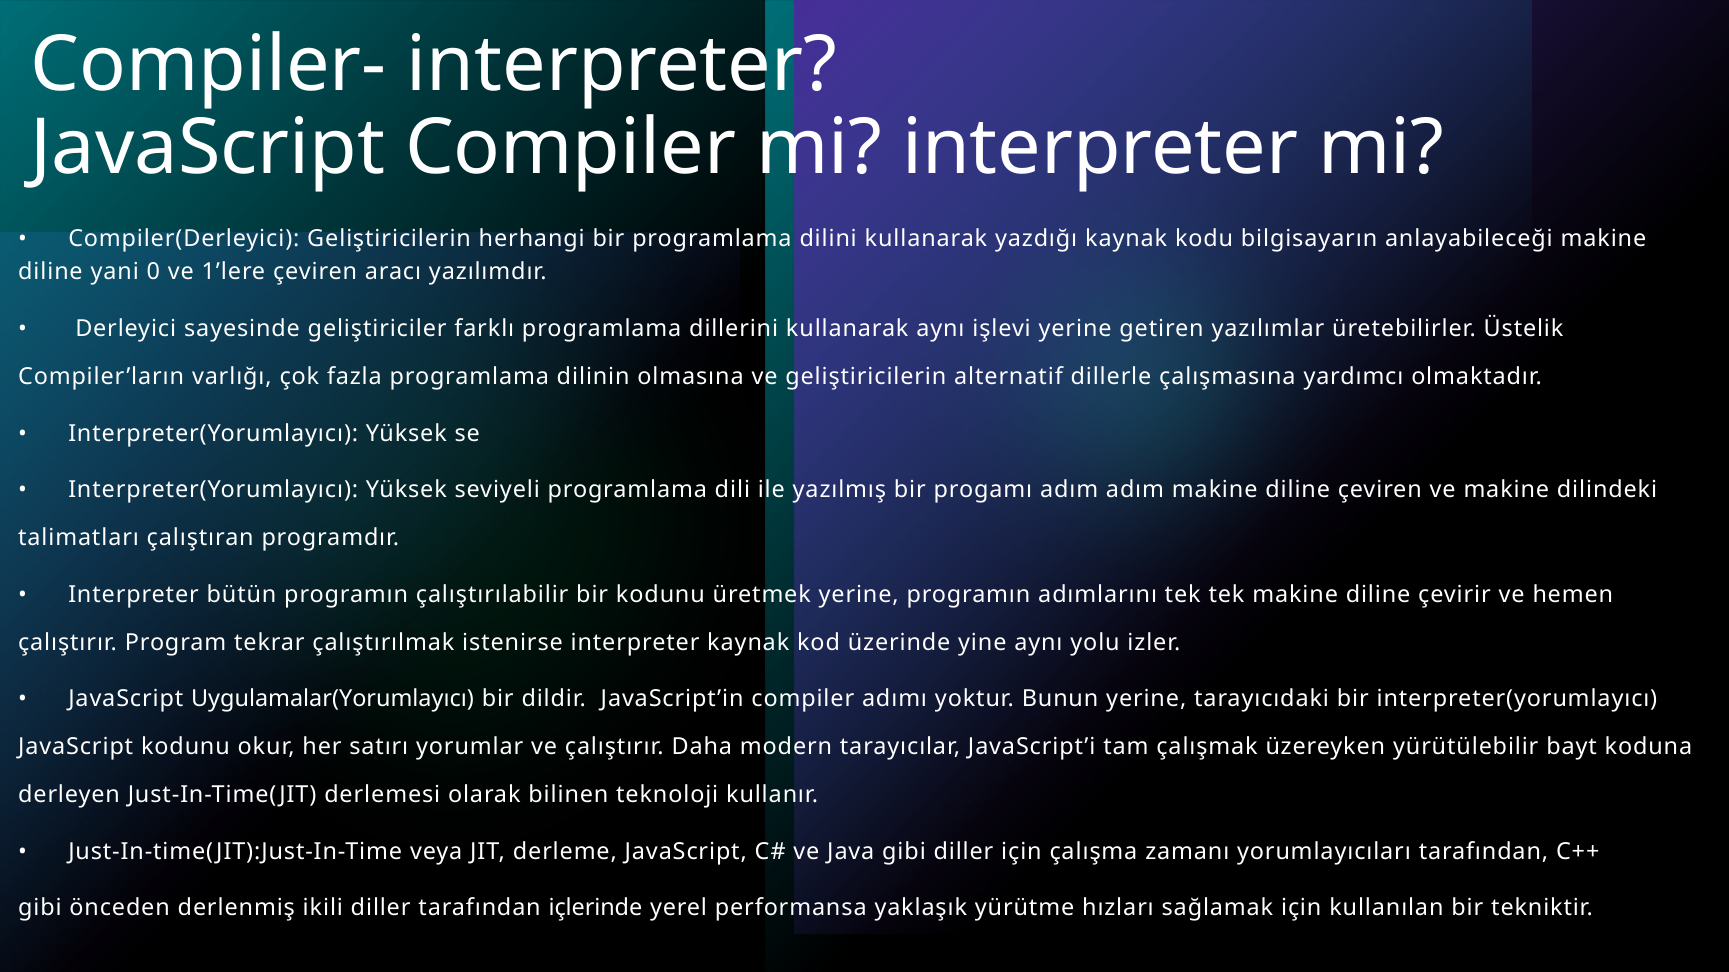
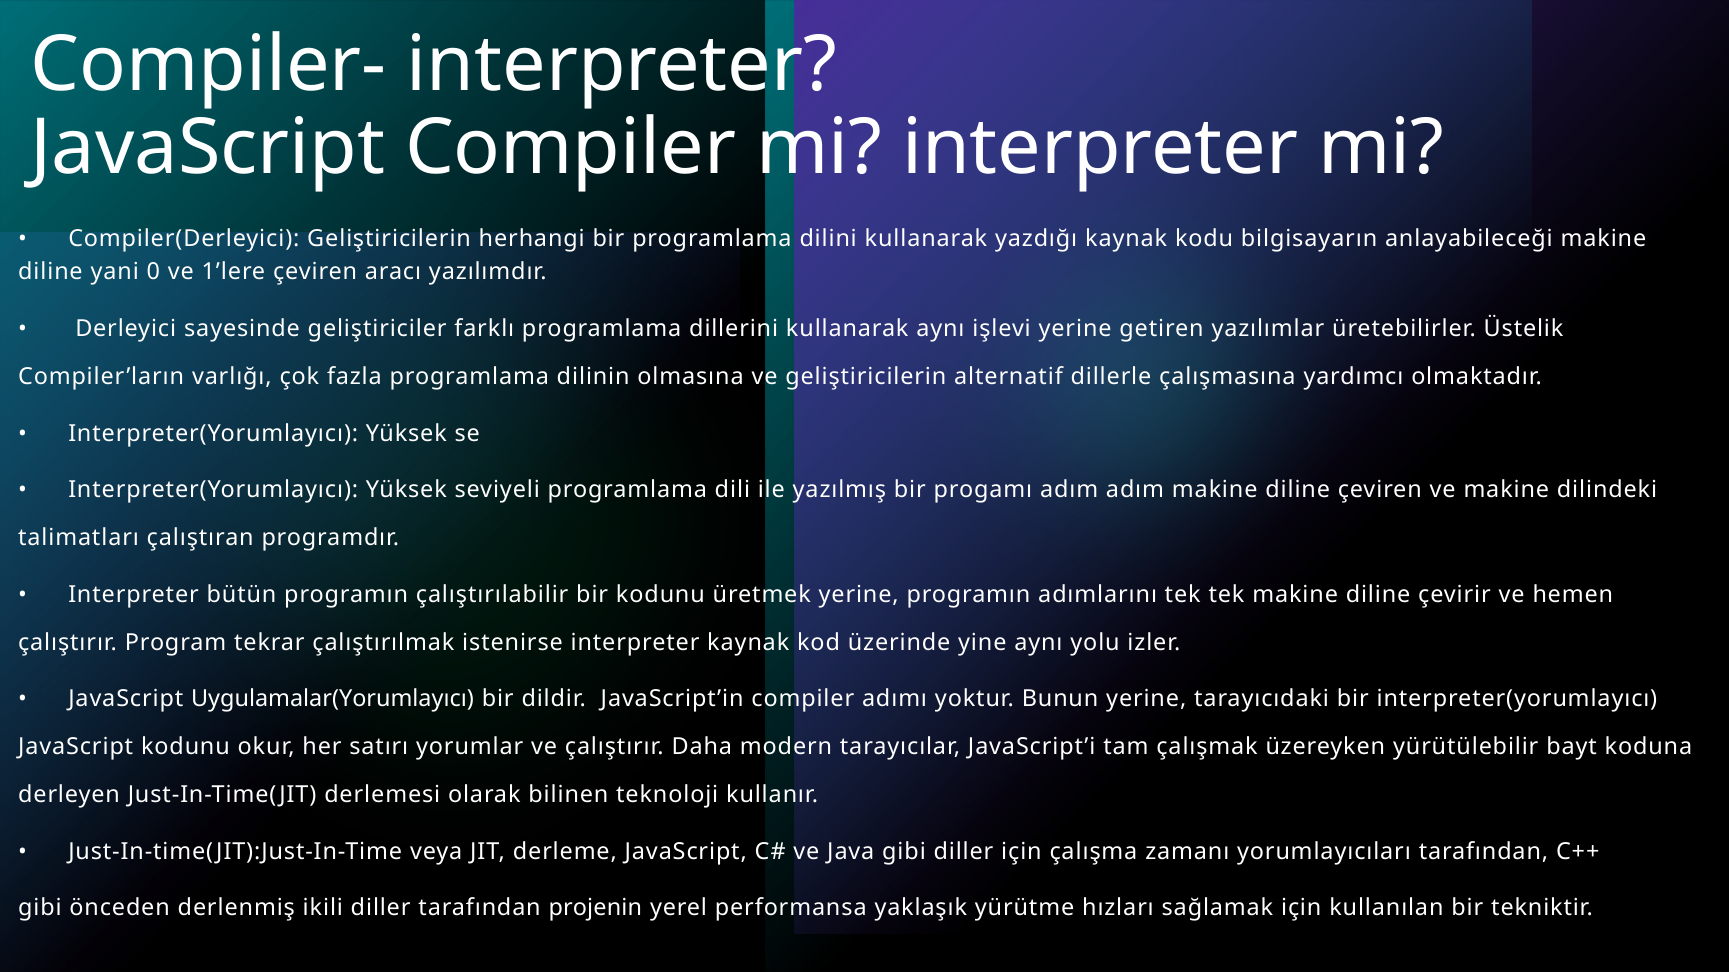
içlerinde: içlerinde -> projenin
